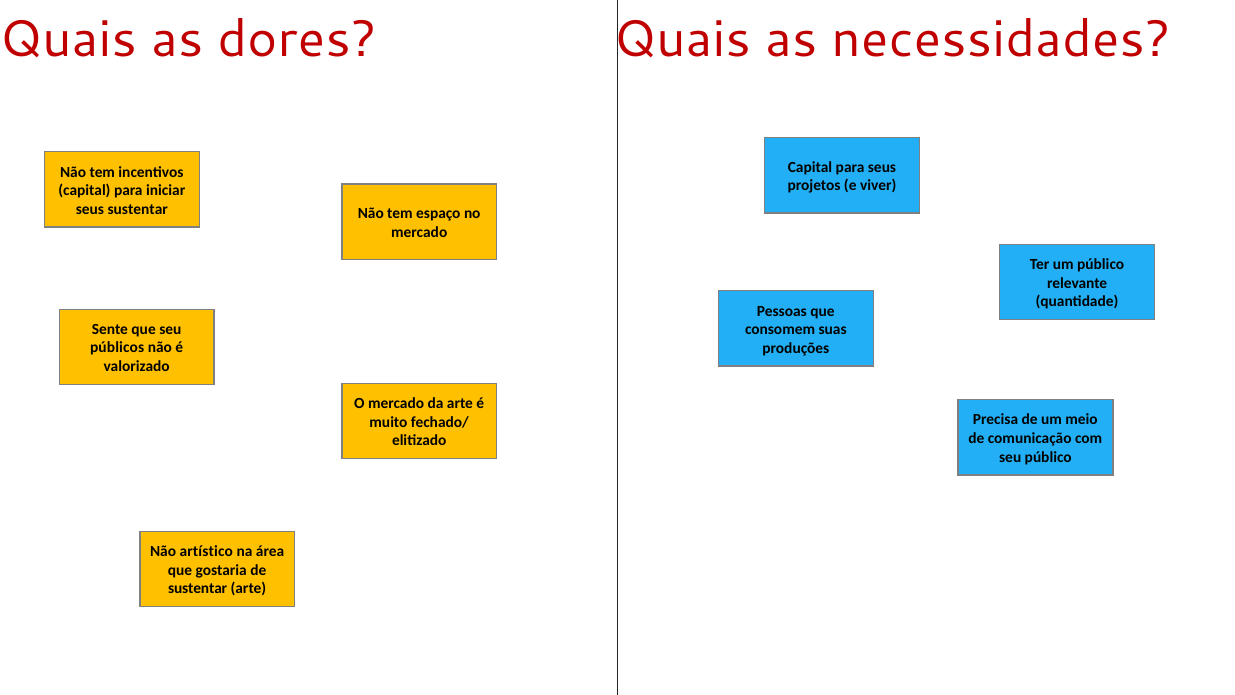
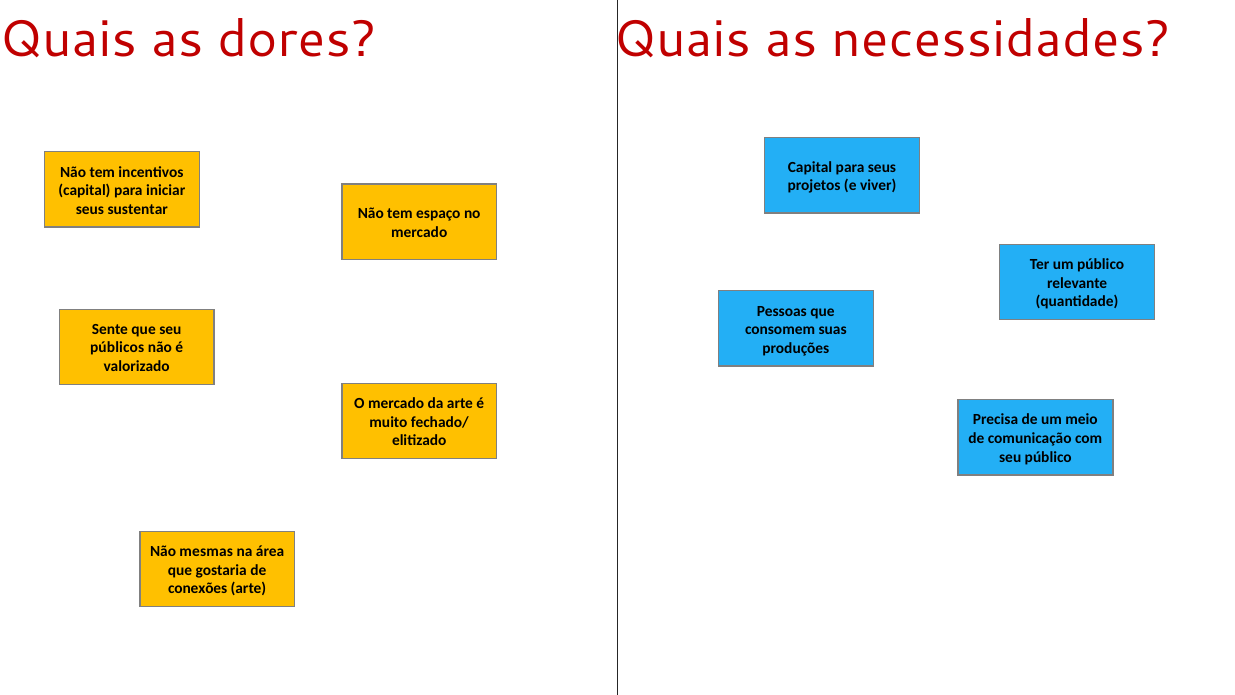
artístico: artístico -> mesmas
sustentar at (198, 589): sustentar -> conexões
